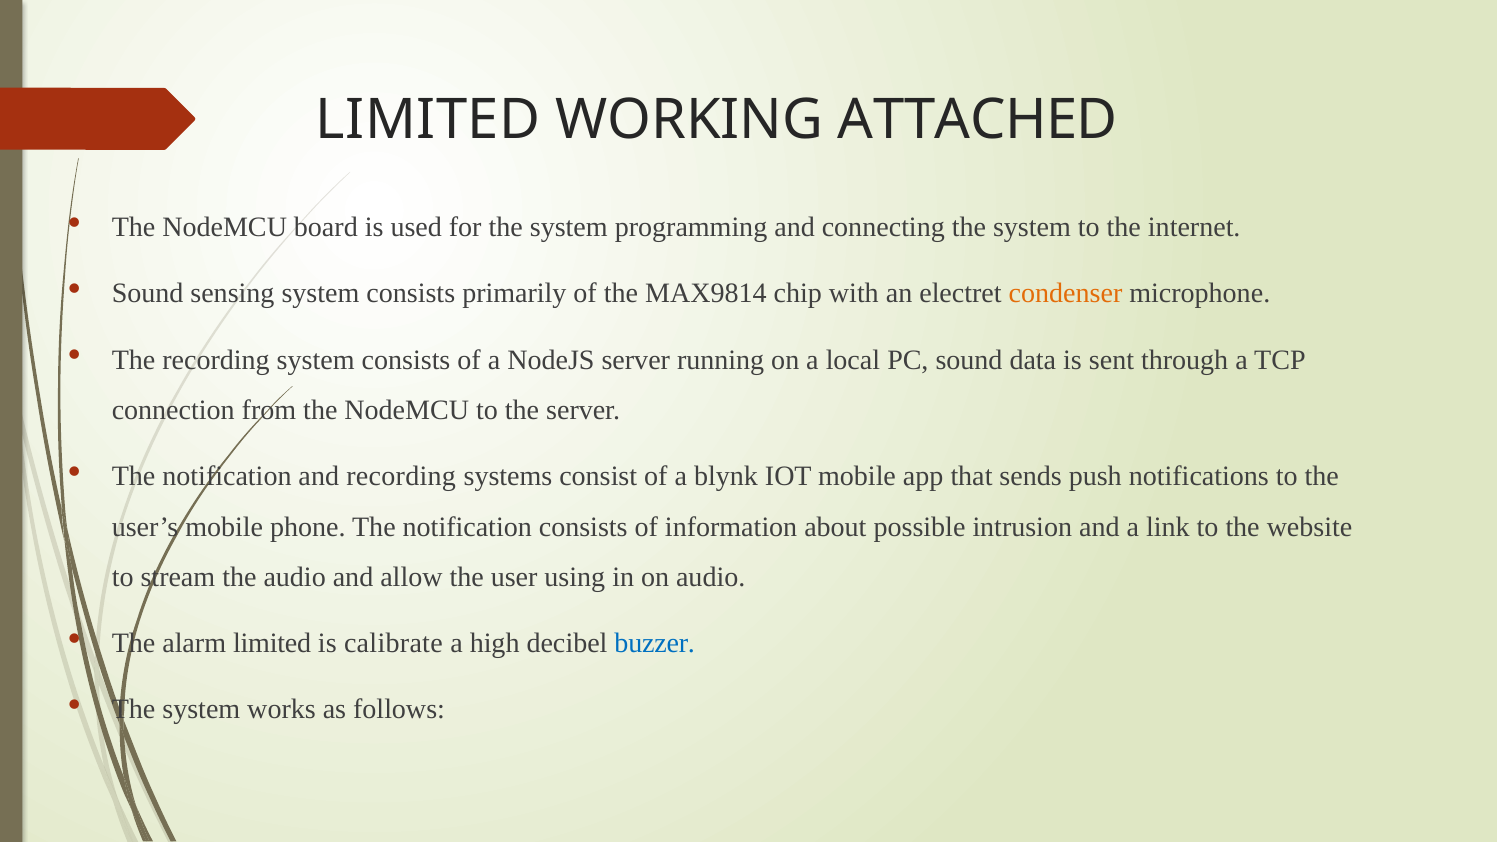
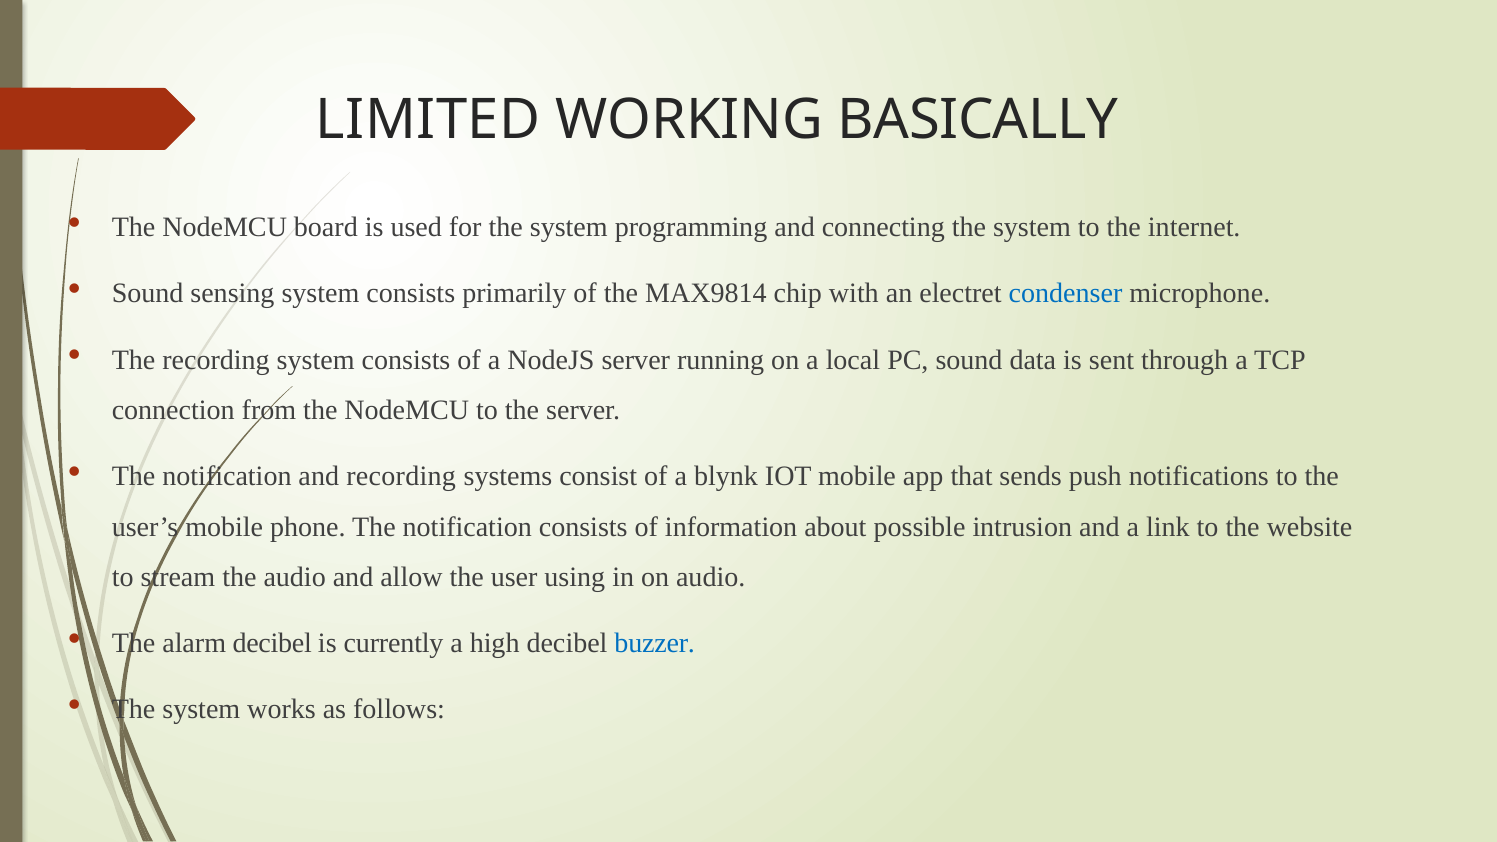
ATTACHED: ATTACHED -> BASICALLY
condenser colour: orange -> blue
alarm limited: limited -> decibel
calibrate: calibrate -> currently
